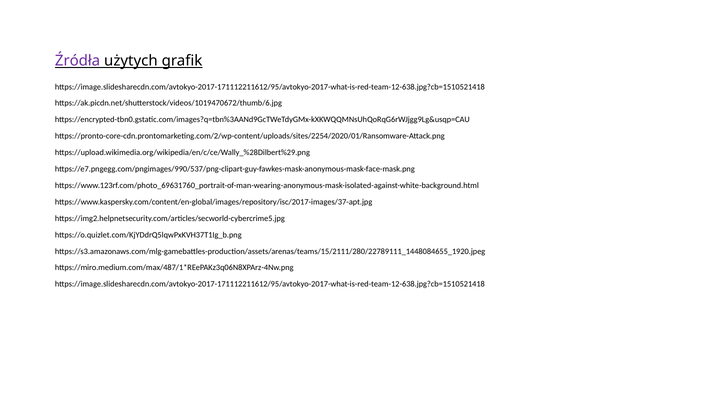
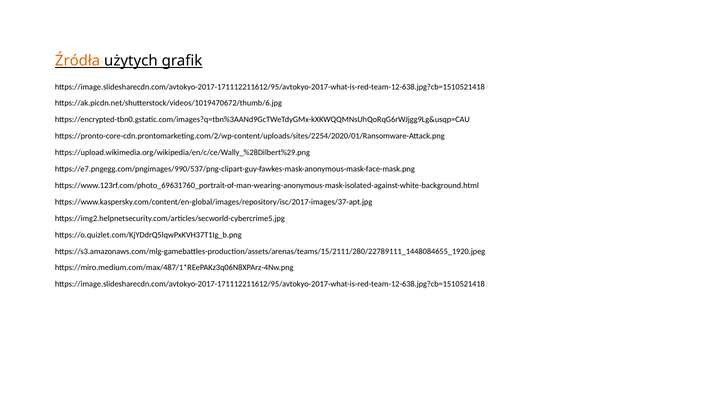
Źródła colour: purple -> orange
